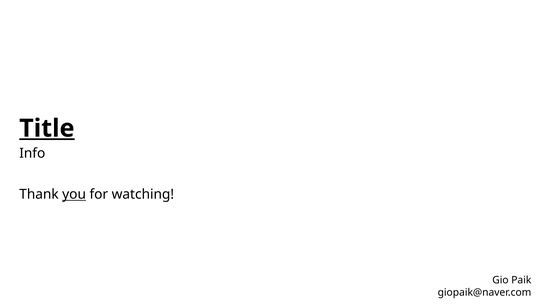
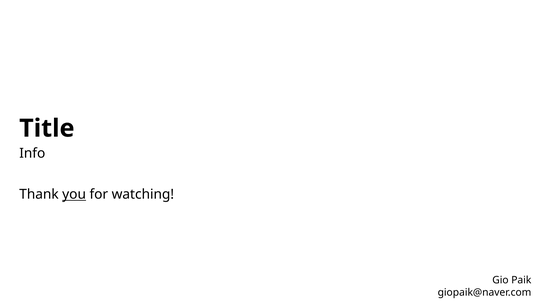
Title underline: present -> none
